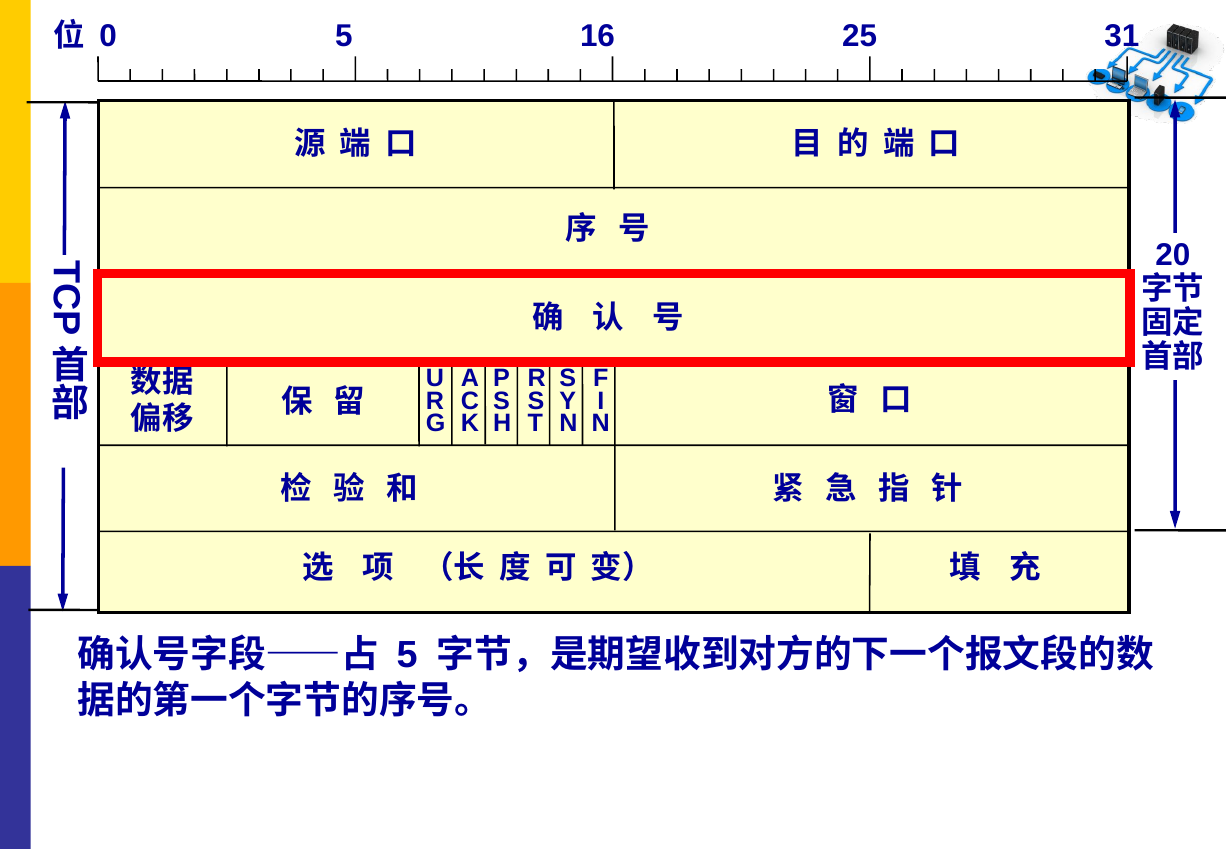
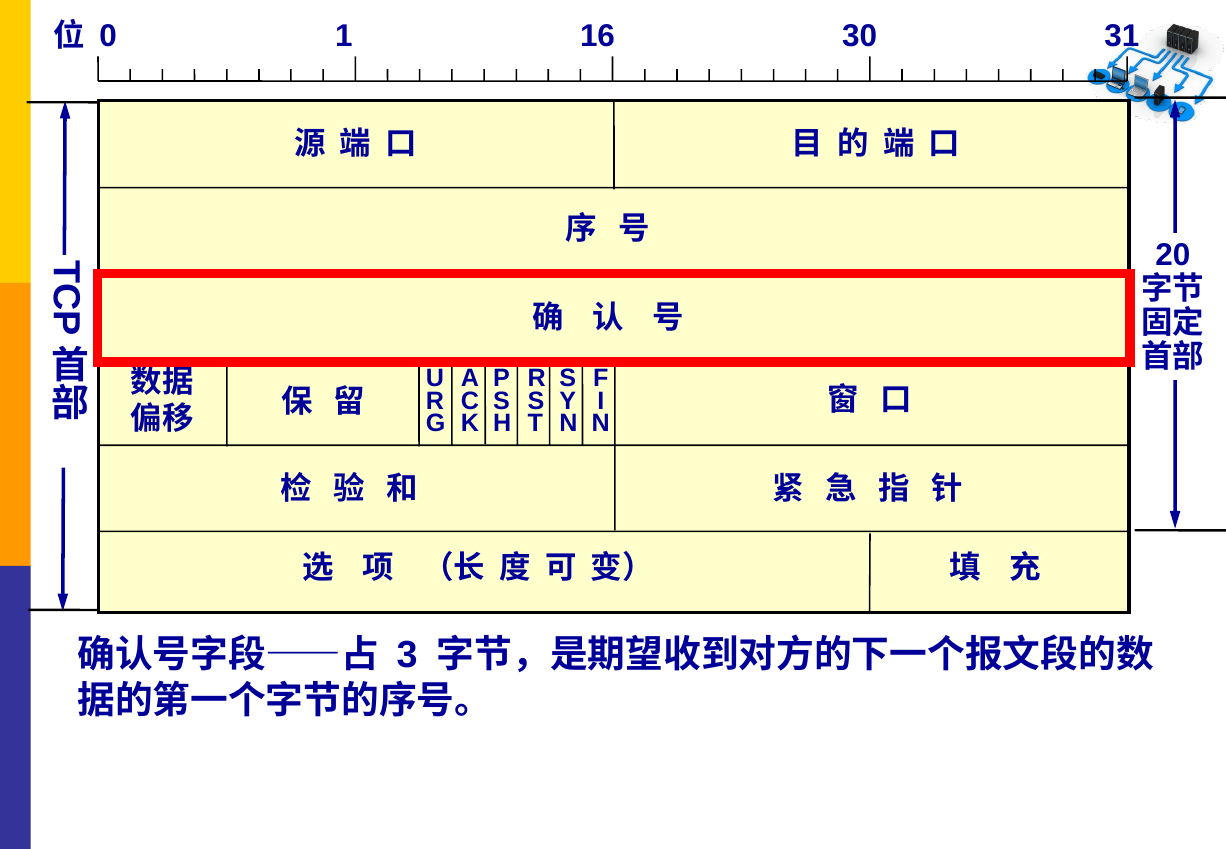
0 5: 5 -> 1
25: 25 -> 30
5 at (407, 655): 5 -> 3
